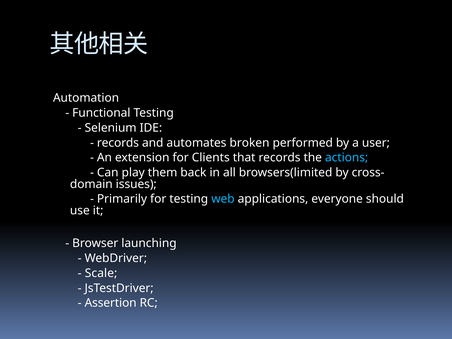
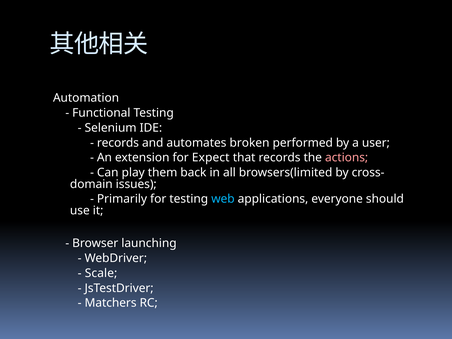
Clients: Clients -> Expect
actions colour: light blue -> pink
Assertion: Assertion -> Matchers
